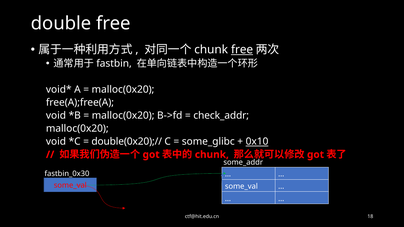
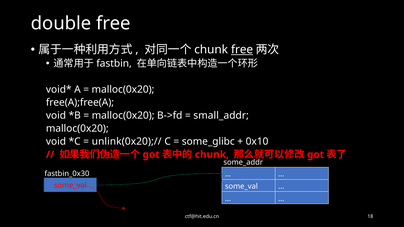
check_addr: check_addr -> small_addr
double(0x20);//: double(0x20);// -> unlink(0x20);//
0x10 underline: present -> none
